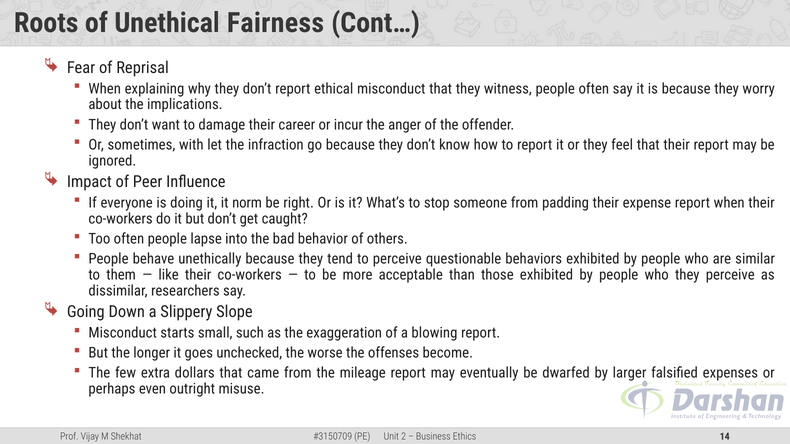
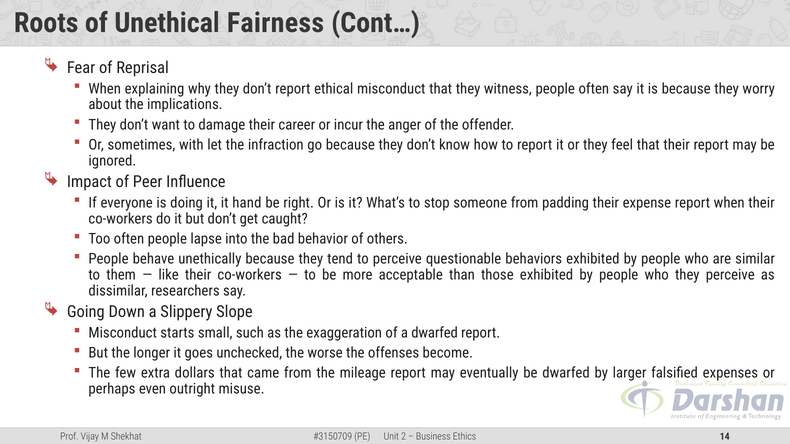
norm: norm -> hand
a blowing: blowing -> dwarfed
